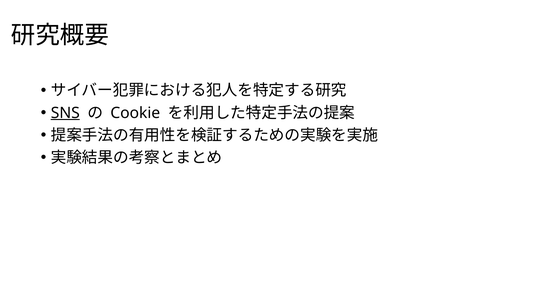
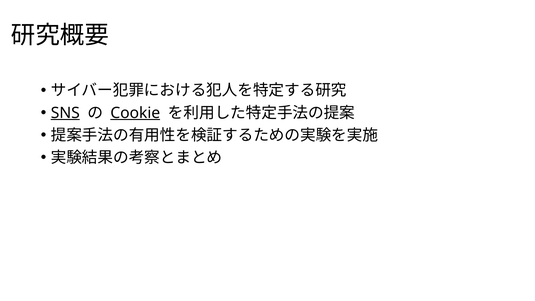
Cookie underline: none -> present
